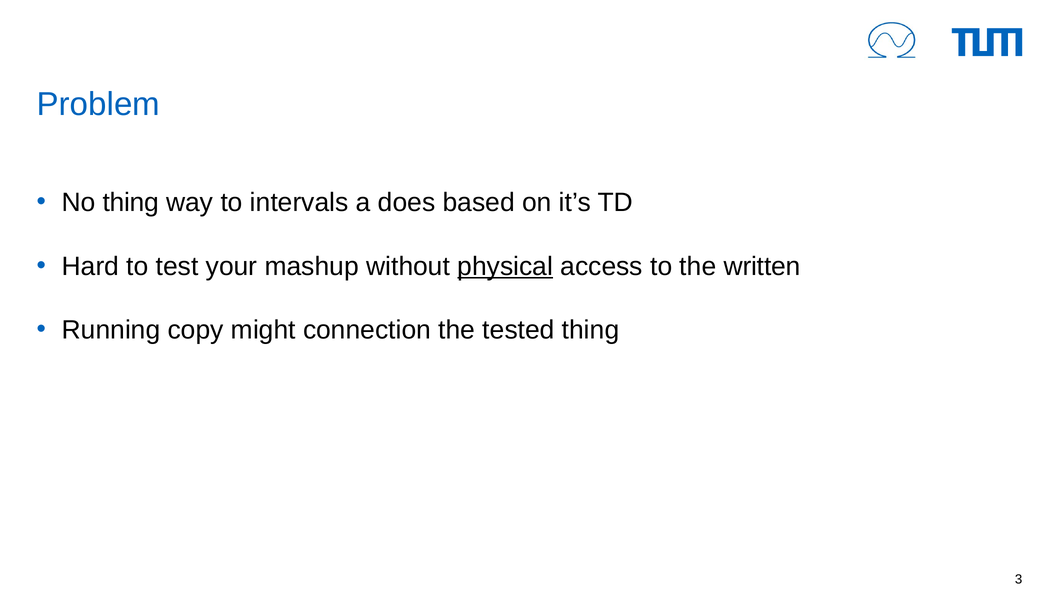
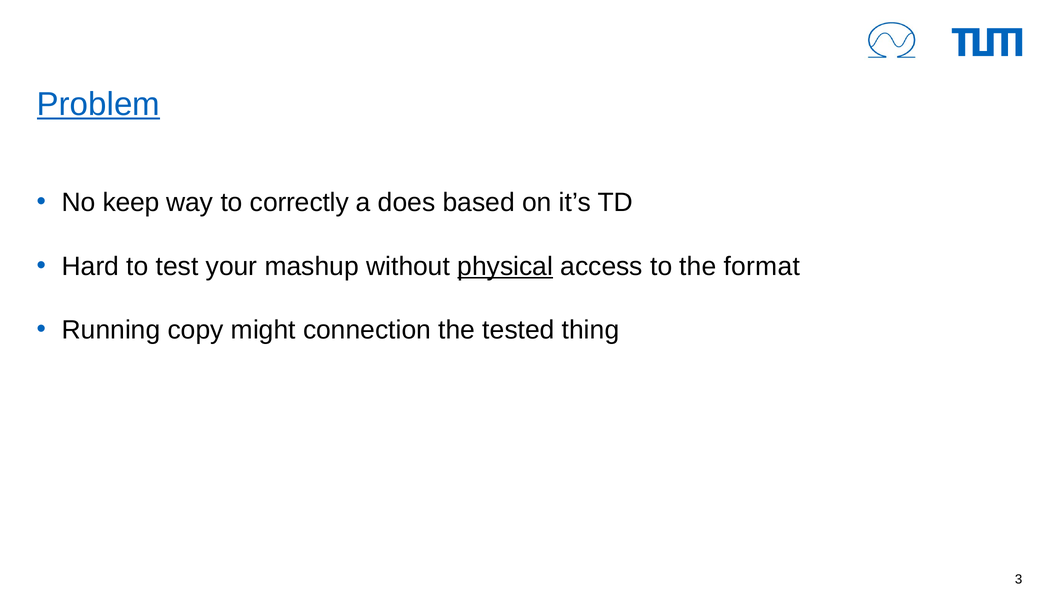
Problem underline: none -> present
No thing: thing -> keep
intervals: intervals -> correctly
written: written -> format
